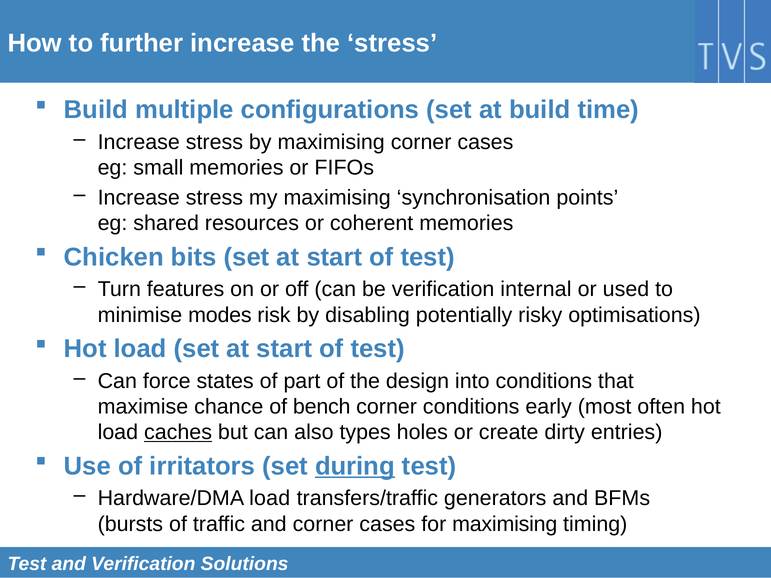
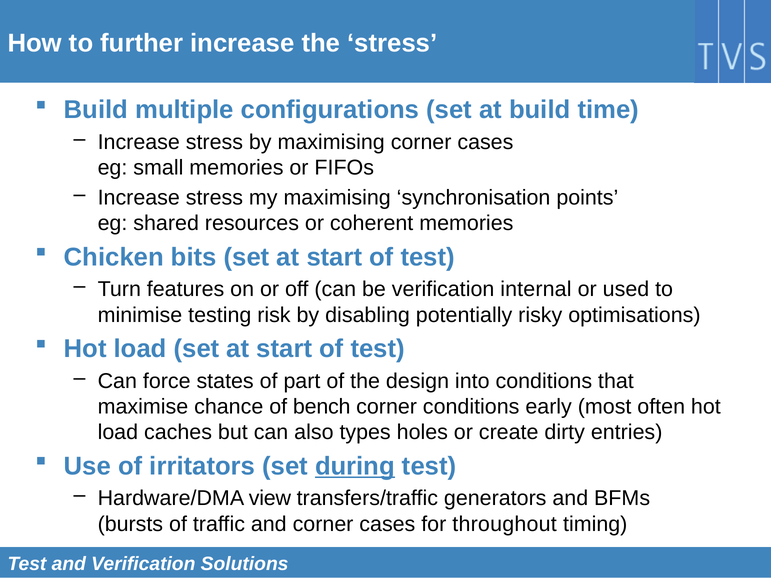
modes: modes -> testing
caches underline: present -> none
Hardware/DMA load: load -> view
for maximising: maximising -> throughout
